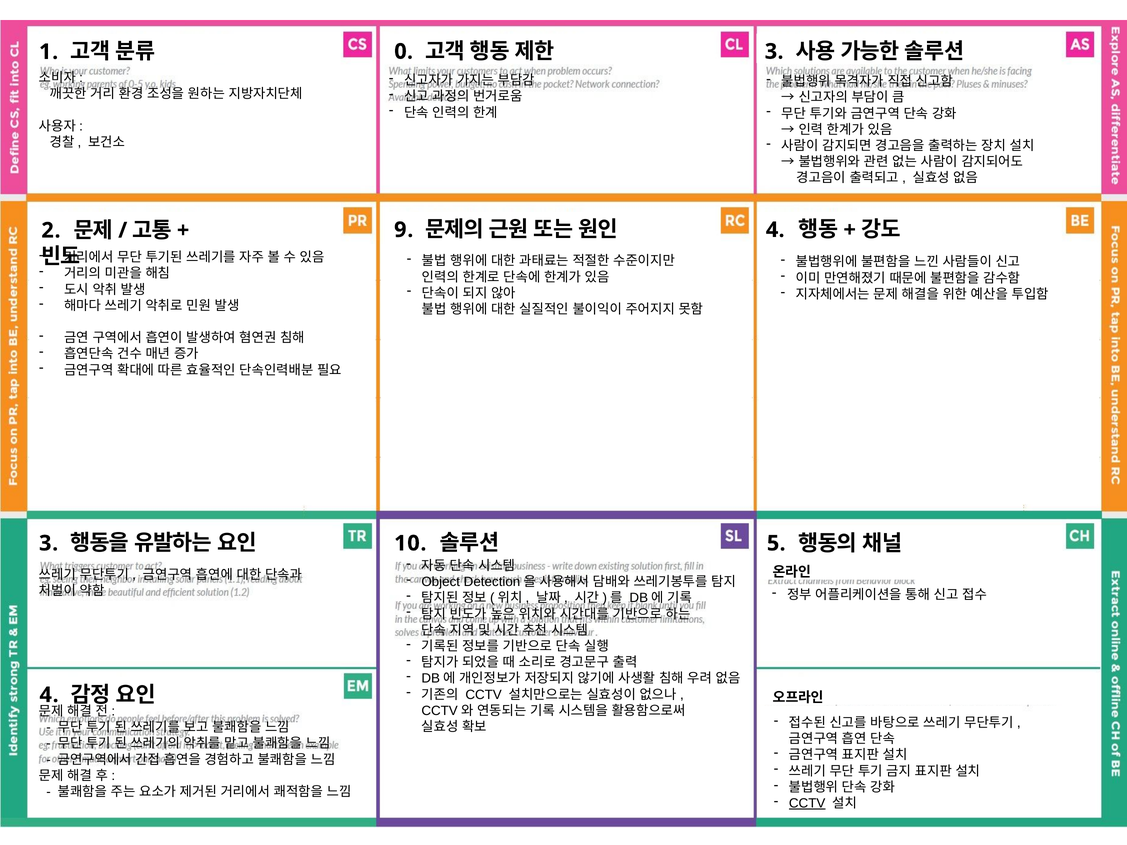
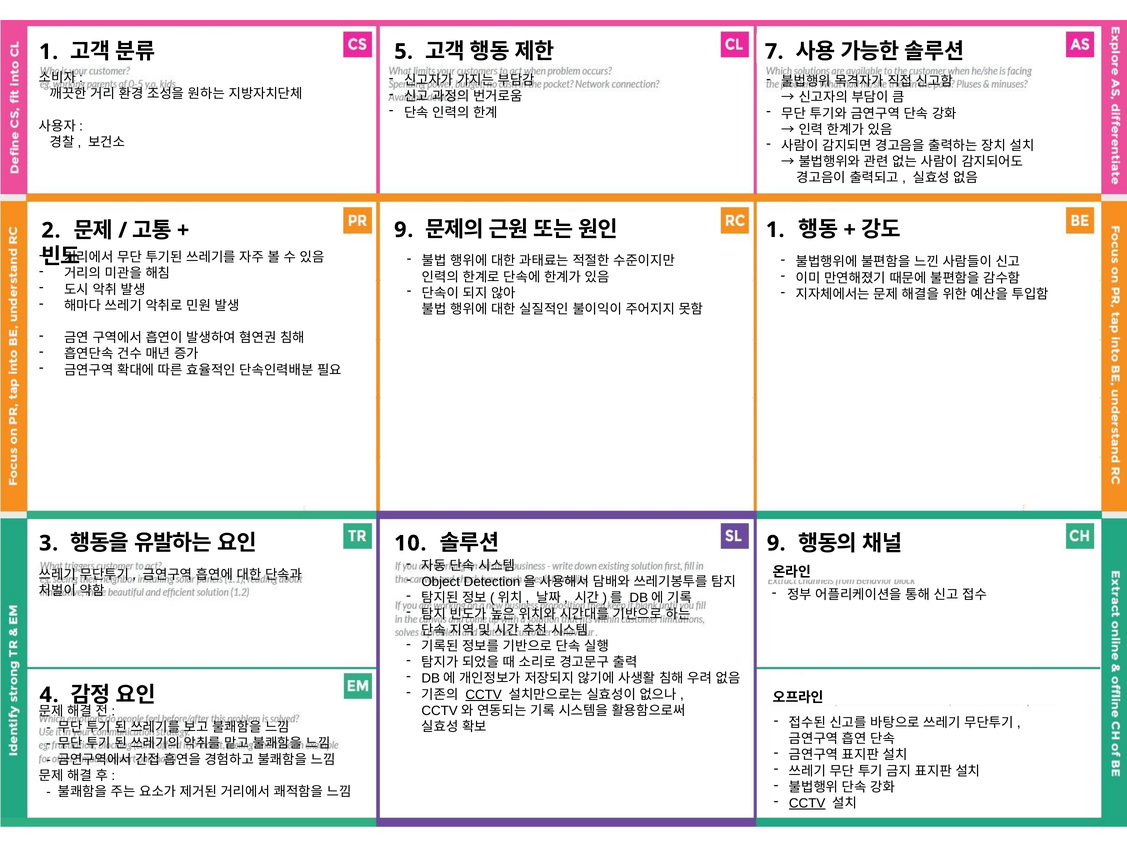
0: 0 -> 5
3 at (774, 52): 3 -> 7
4 at (775, 230): 4 -> 1
5 at (776, 543): 5 -> 9
CCTV at (484, 695) underline: none -> present
